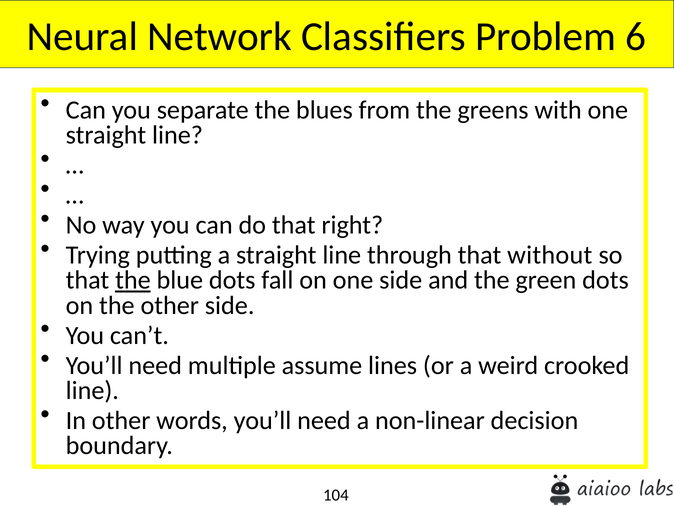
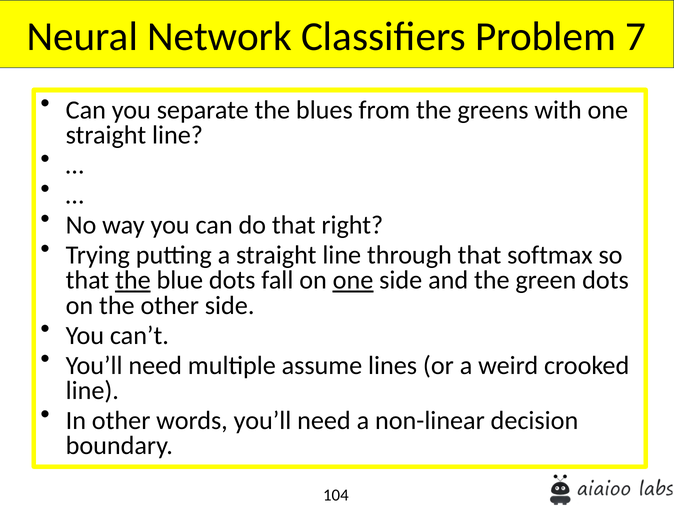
6: 6 -> 7
without: without -> softmax
one at (353, 280) underline: none -> present
